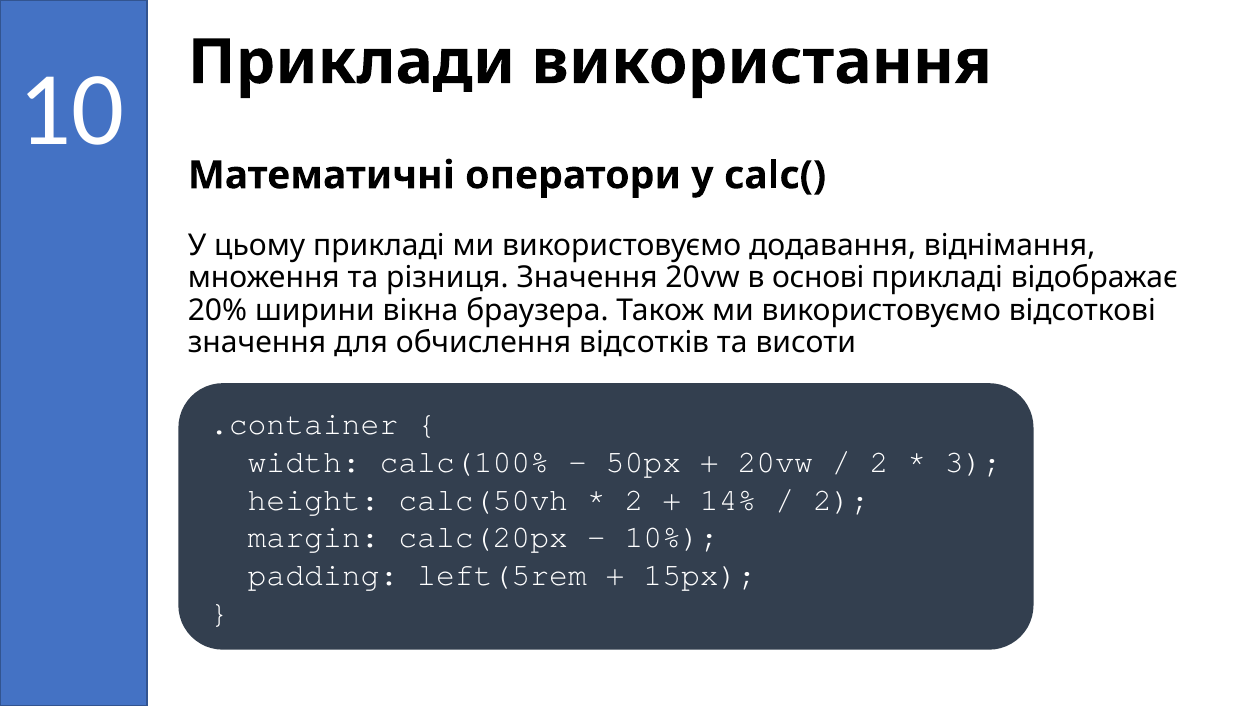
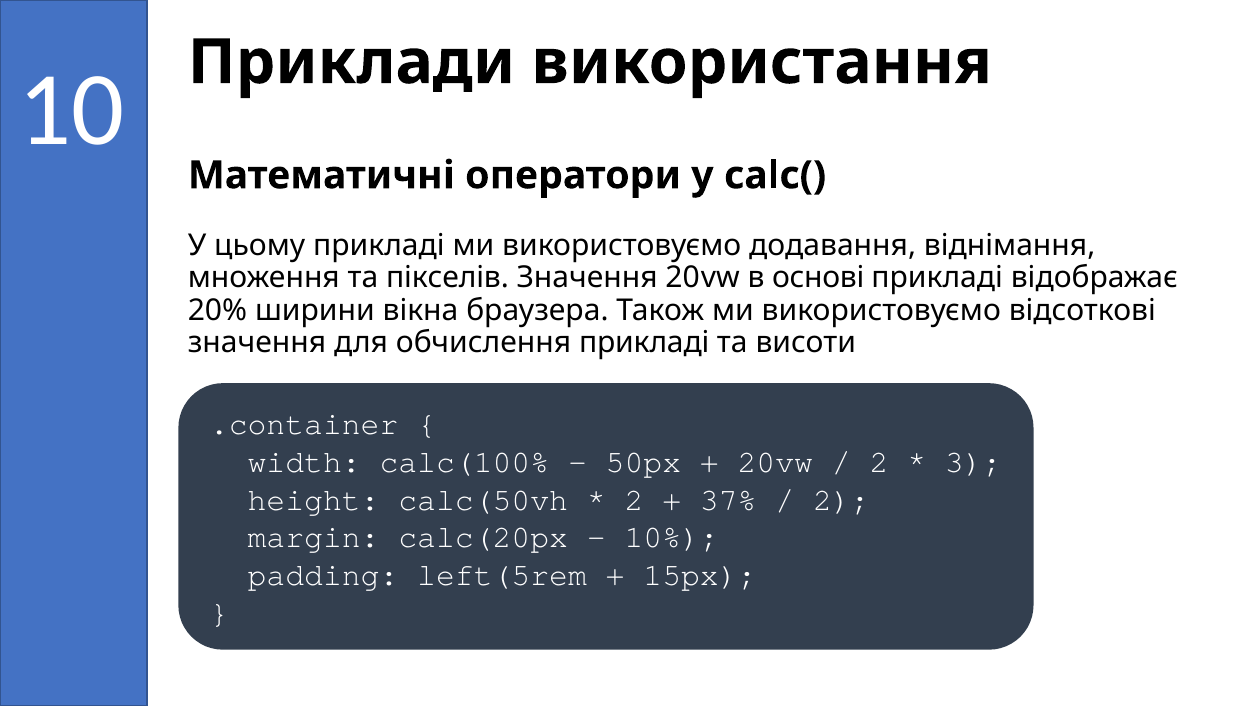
різниця: різниця -> пікселів
обчислення відсотків: відсотків -> прикладі
14%: 14% -> 37%
